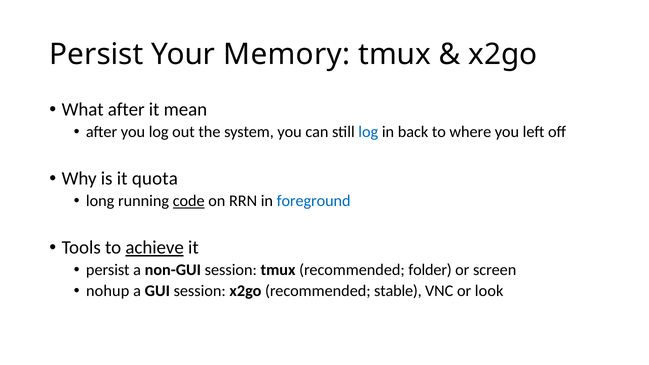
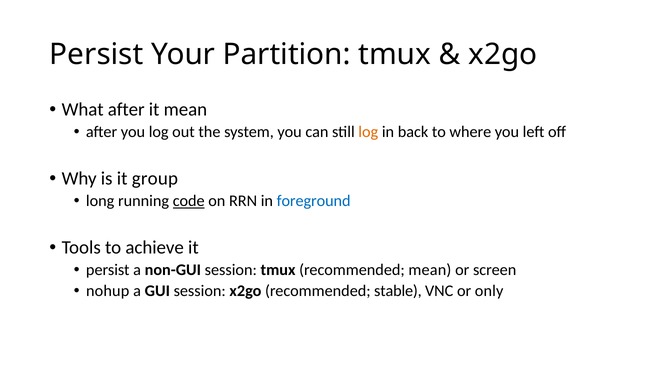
Memory: Memory -> Partition
log at (368, 132) colour: blue -> orange
quota: quota -> group
achieve underline: present -> none
recommended folder: folder -> mean
look: look -> only
